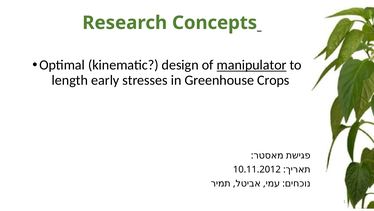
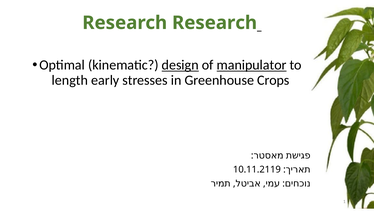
Research Concepts: Concepts -> Research
design underline: none -> present
10.11.2012: 10.11.2012 -> 10.11.2119
